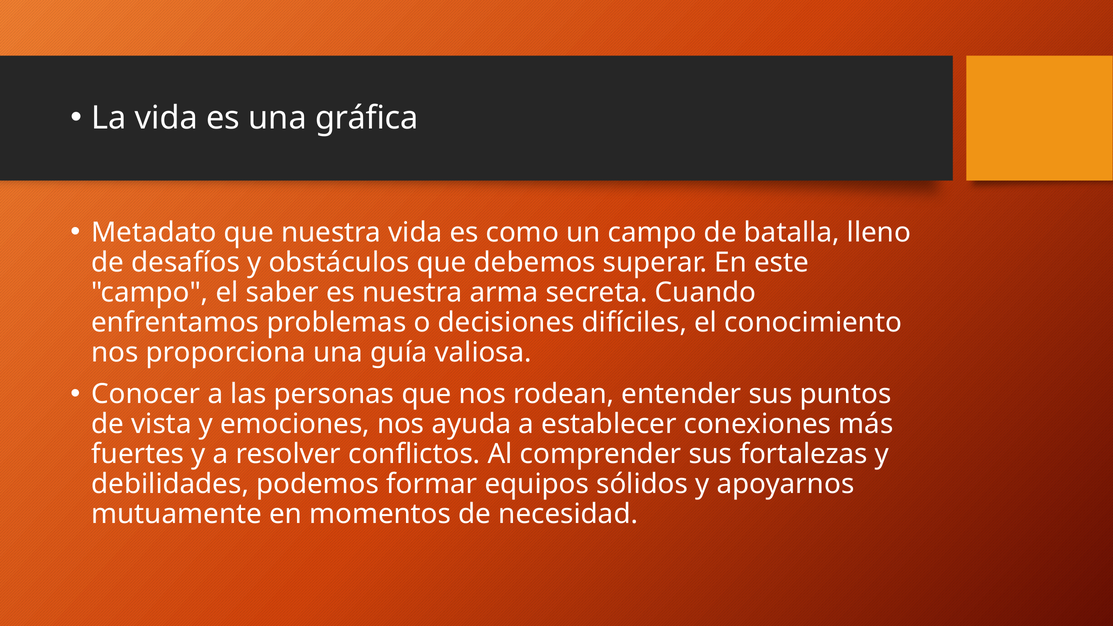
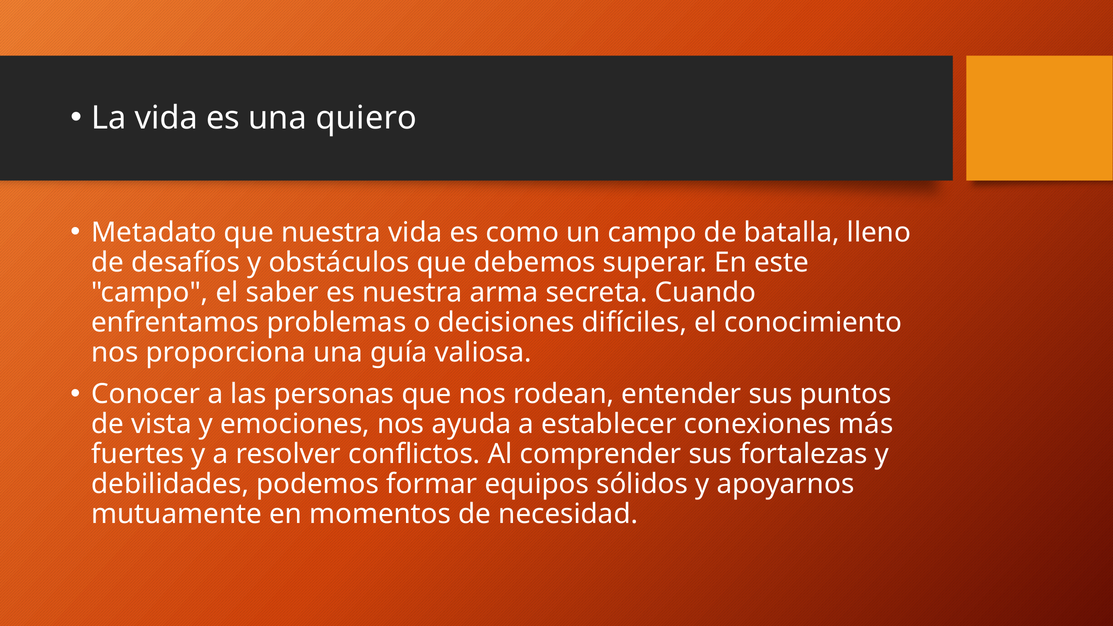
gráfica: gráfica -> quiero
